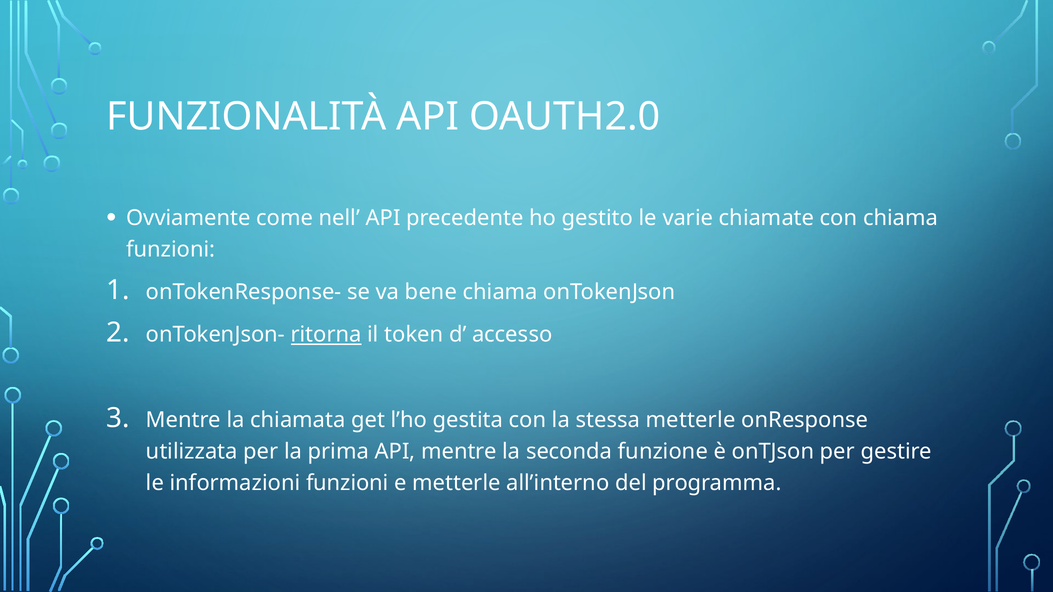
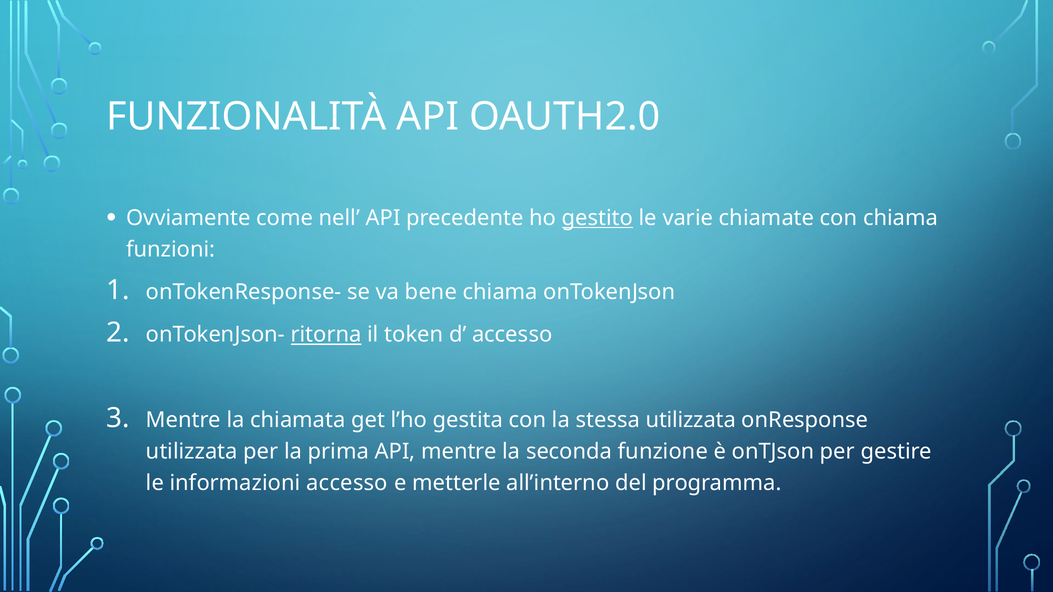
gestito underline: none -> present
stessa metterle: metterle -> utilizzata
informazioni funzioni: funzioni -> accesso
